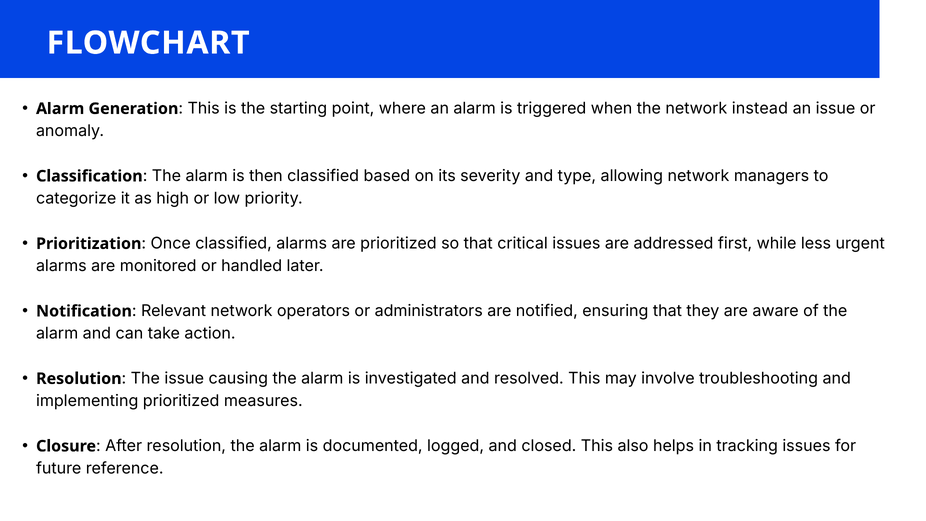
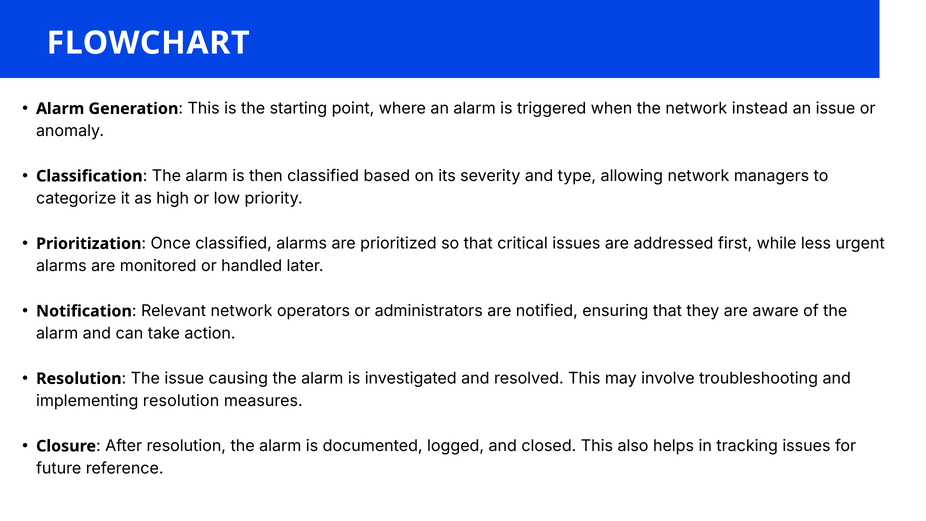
implementing prioritized: prioritized -> resolution
